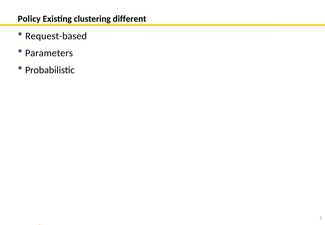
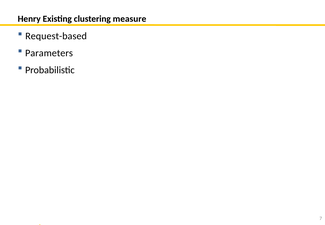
Policy: Policy -> Henry
different: different -> measure
